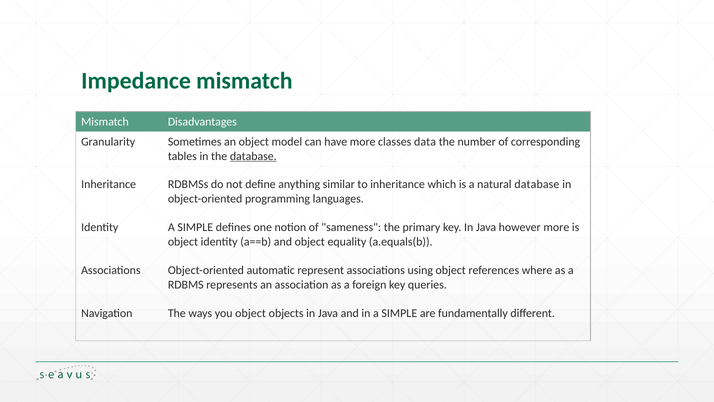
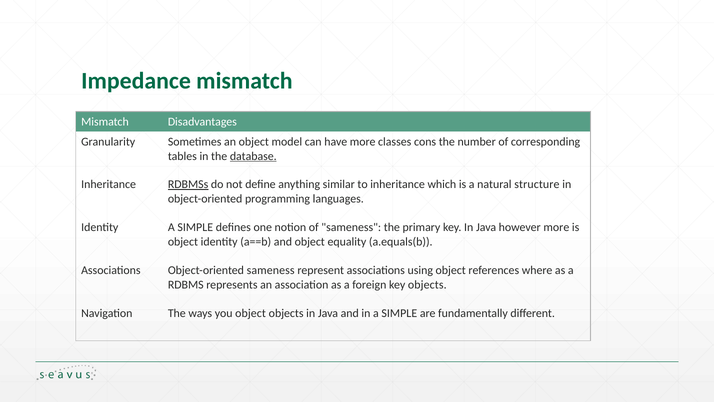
data: data -> cons
RDBMSs underline: none -> present
natural database: database -> structure
Object-oriented automatic: automatic -> sameness
key queries: queries -> objects
